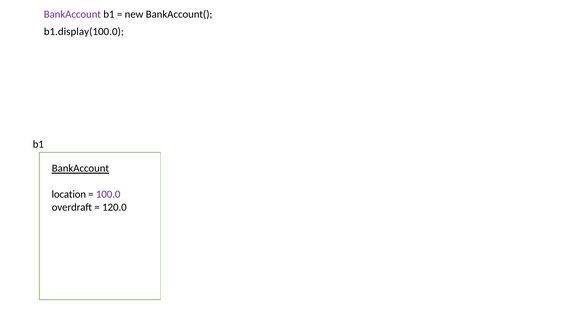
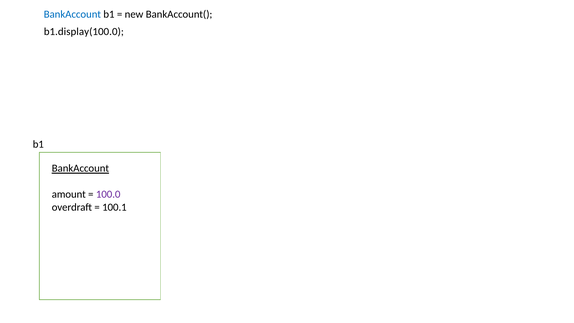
BankAccount at (72, 14) colour: purple -> blue
location: location -> amount
120.0: 120.0 -> 100.1
